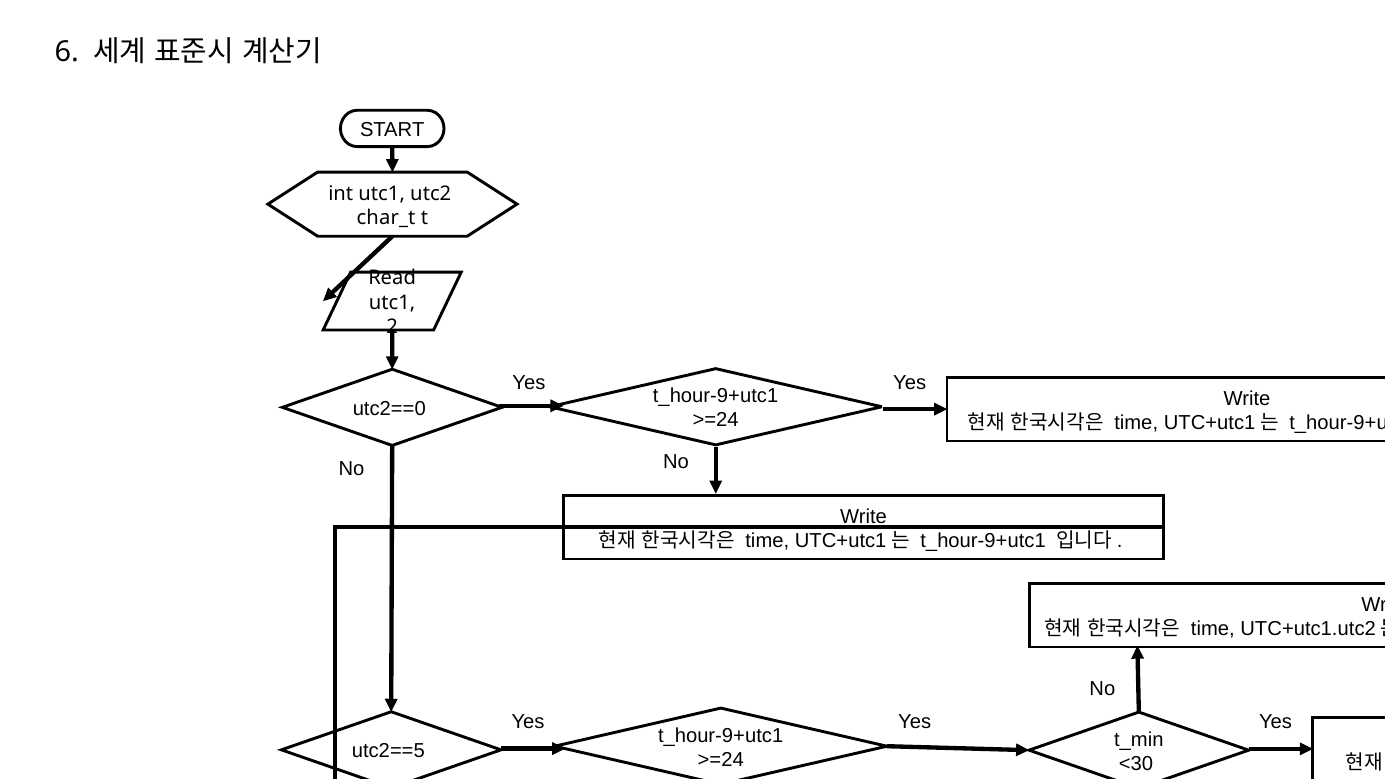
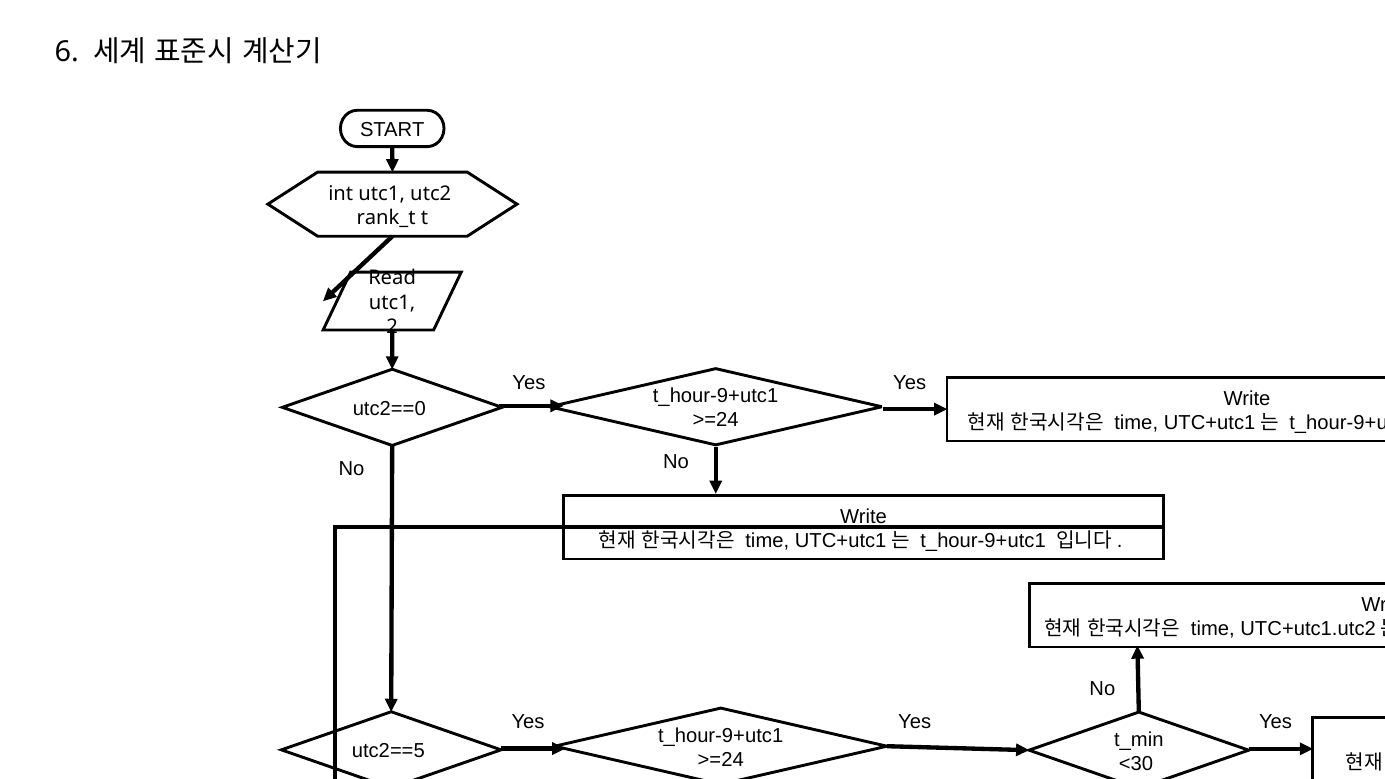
char_t: char_t -> rank_t
